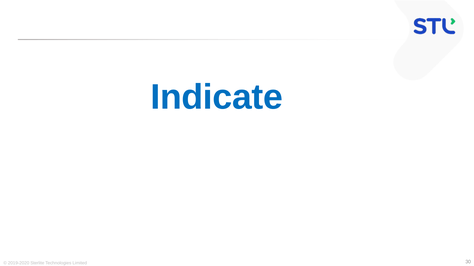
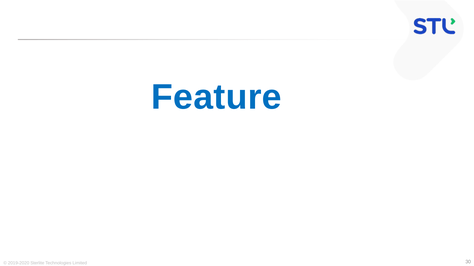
Indicate: Indicate -> Feature
